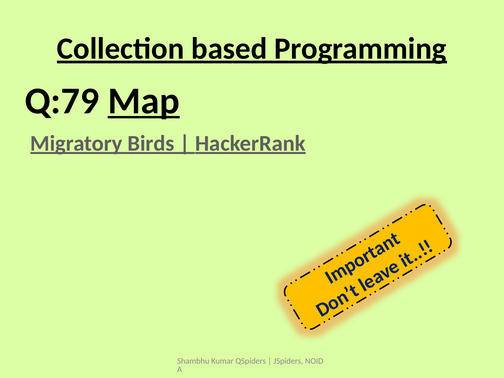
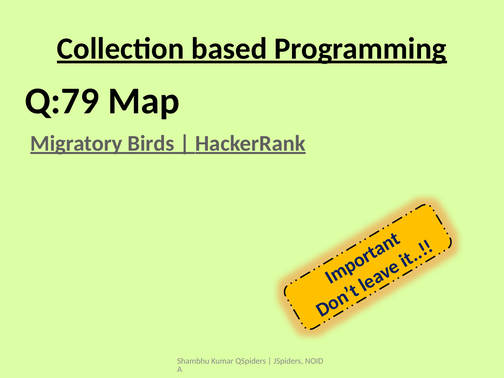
Map underline: present -> none
